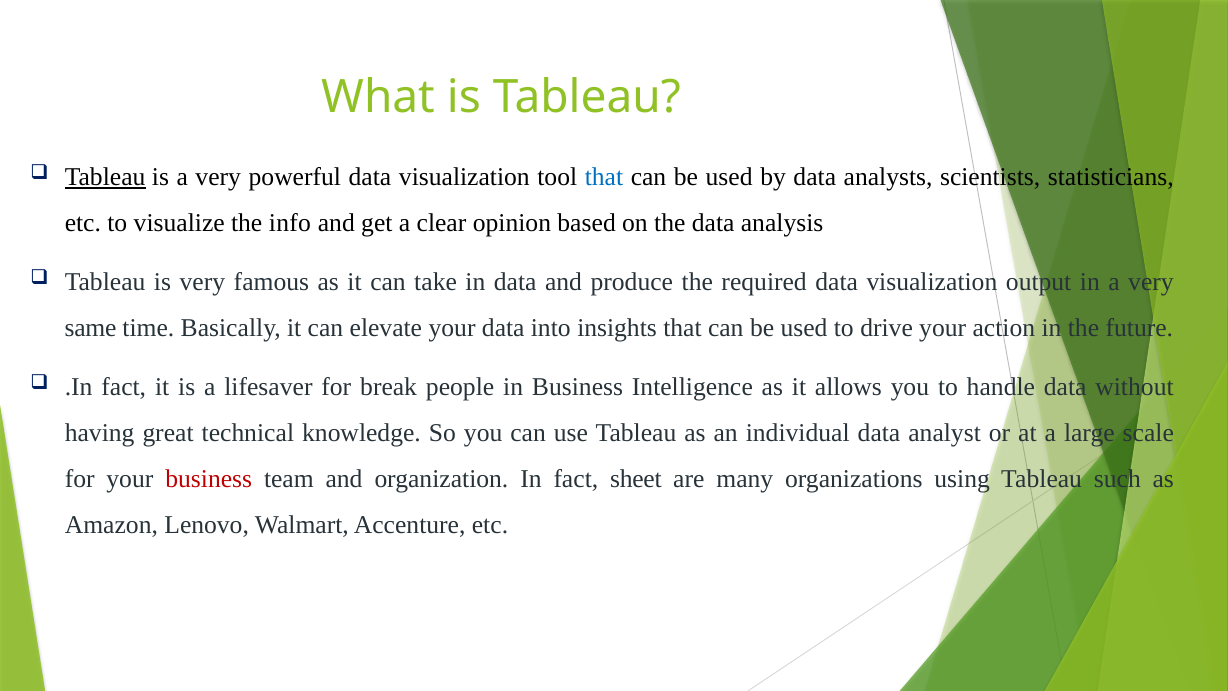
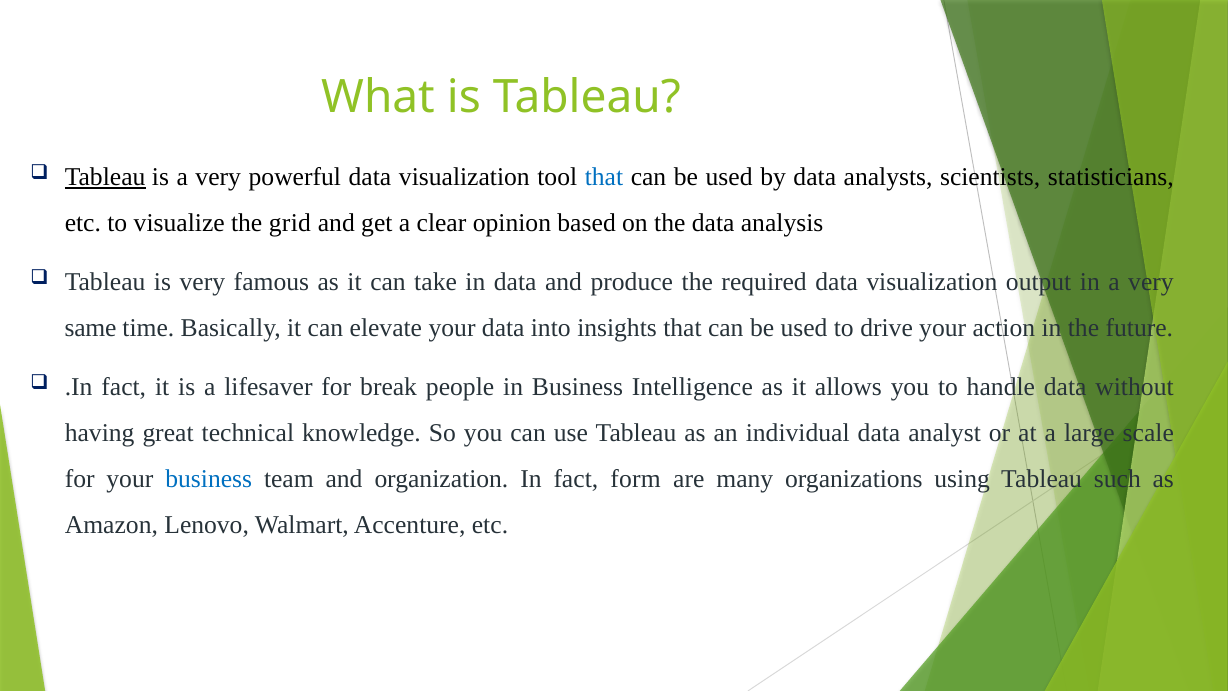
info: info -> grid
business at (209, 479) colour: red -> blue
sheet: sheet -> form
